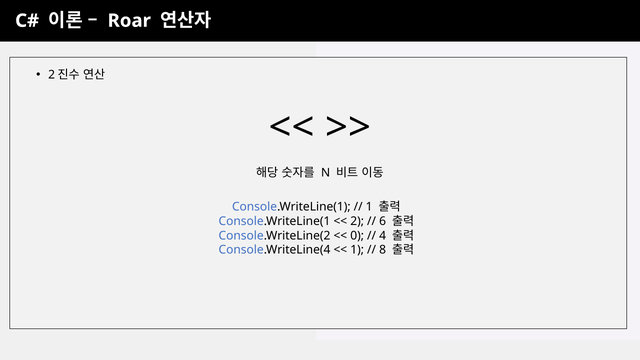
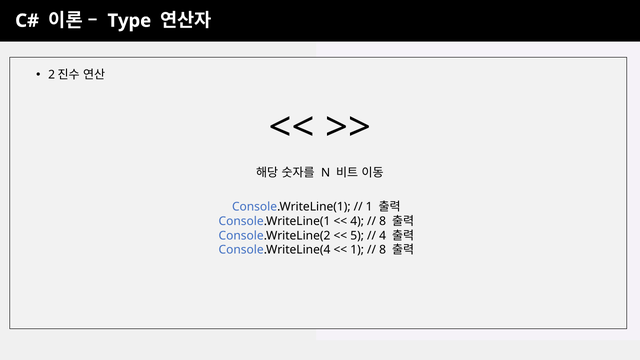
Roar: Roar -> Type
2 at (357, 221): 2 -> 4
6 at (383, 221): 6 -> 8
0: 0 -> 5
